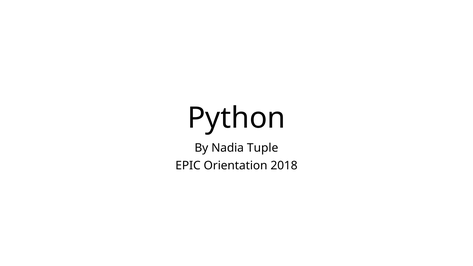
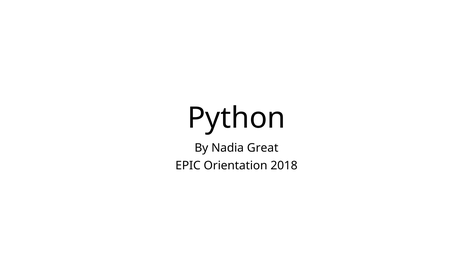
Tuple: Tuple -> Great
